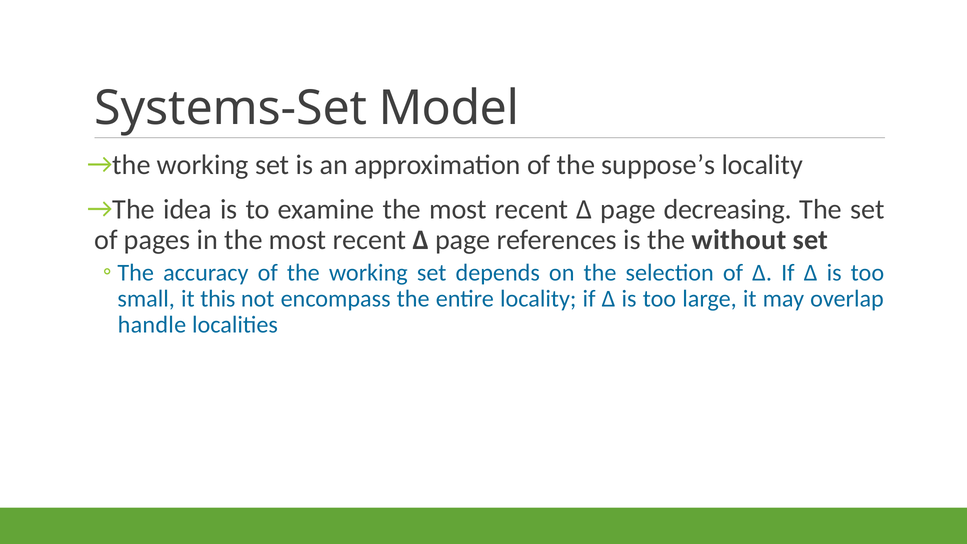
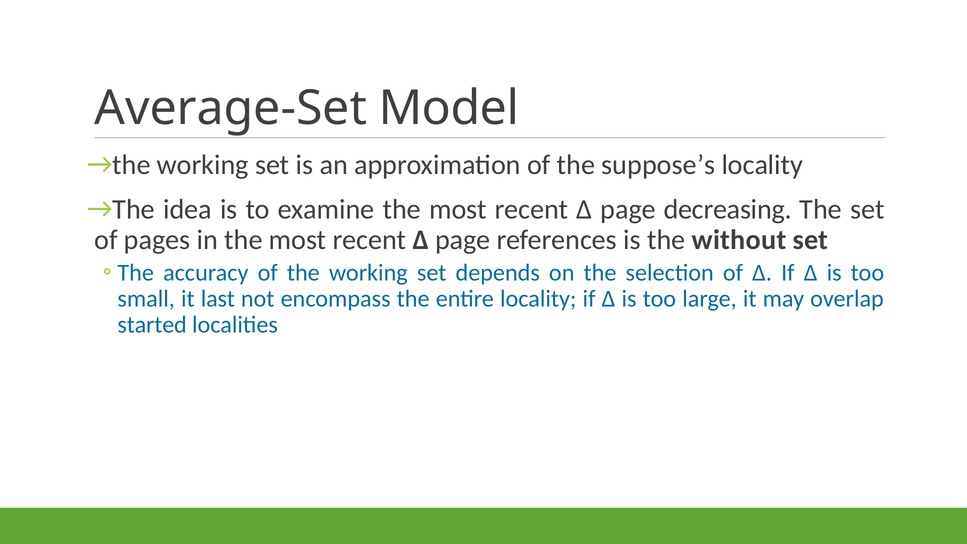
Systems-Set: Systems-Set -> Average-Set
this: this -> last
handle: handle -> started
